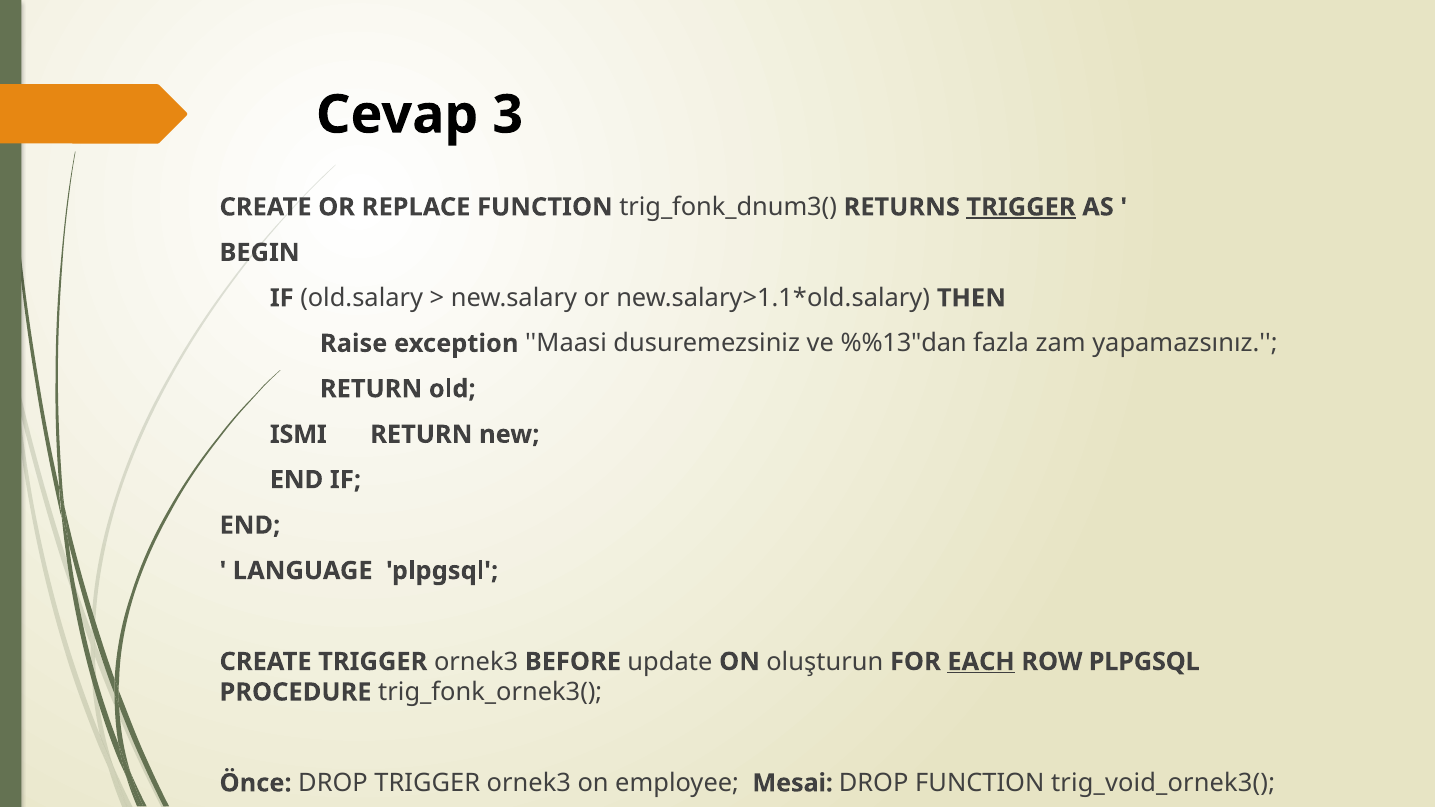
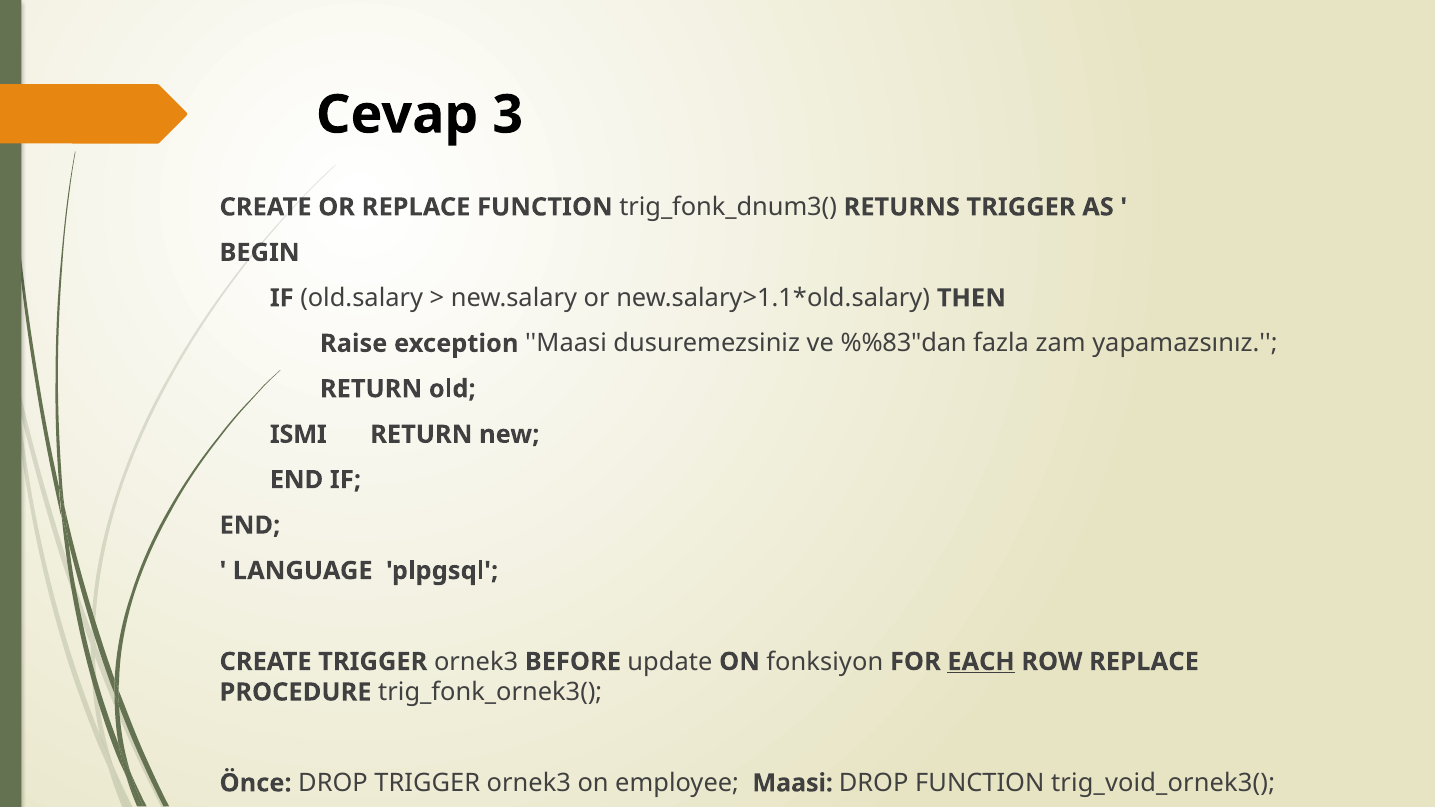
TRIGGER at (1021, 207) underline: present -> none
%%13"dan: %%13"dan -> %%83"dan
oluşturun: oluşturun -> fonksiyon
ROW PLPGSQL: PLPGSQL -> REPLACE
employee Mesai: Mesai -> Maasi
